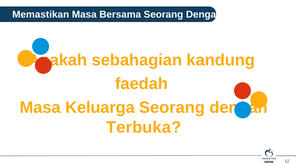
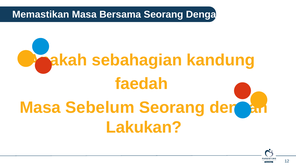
Keluarga: Keluarga -> Sebelum
Terbuka: Terbuka -> Lakukan
